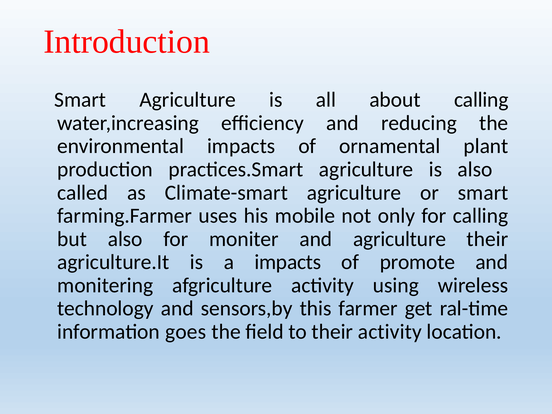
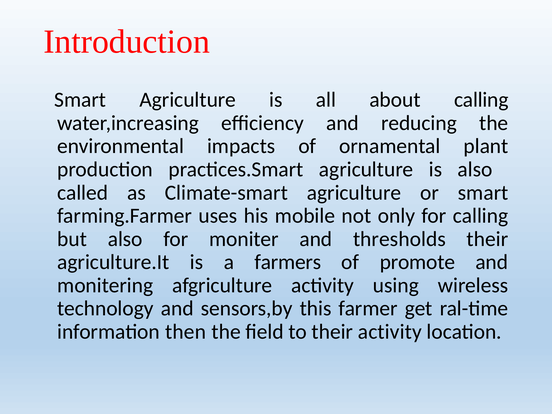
and agriculture: agriculture -> thresholds
a impacts: impacts -> farmers
goes: goes -> then
